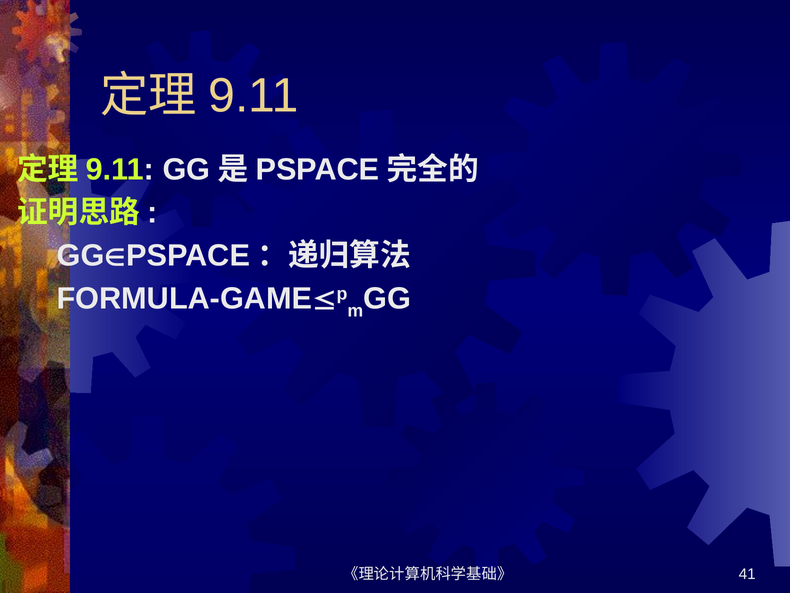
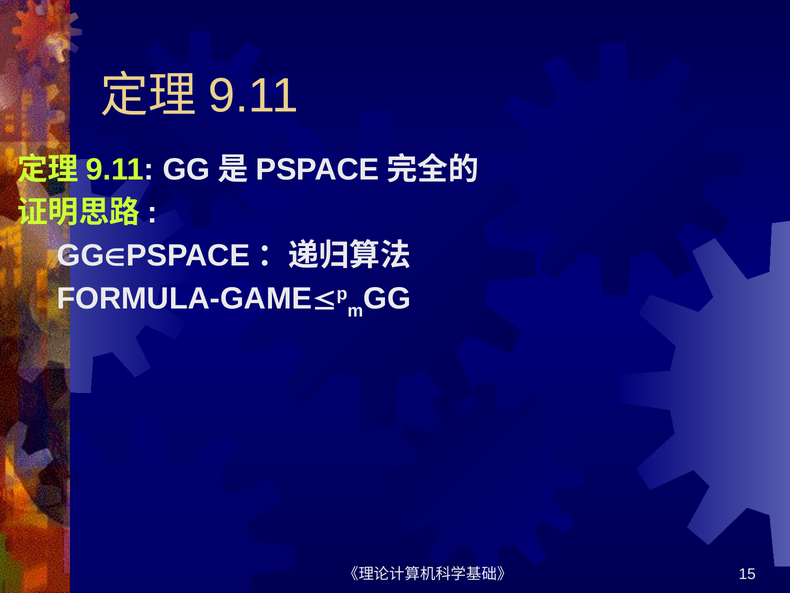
41: 41 -> 15
